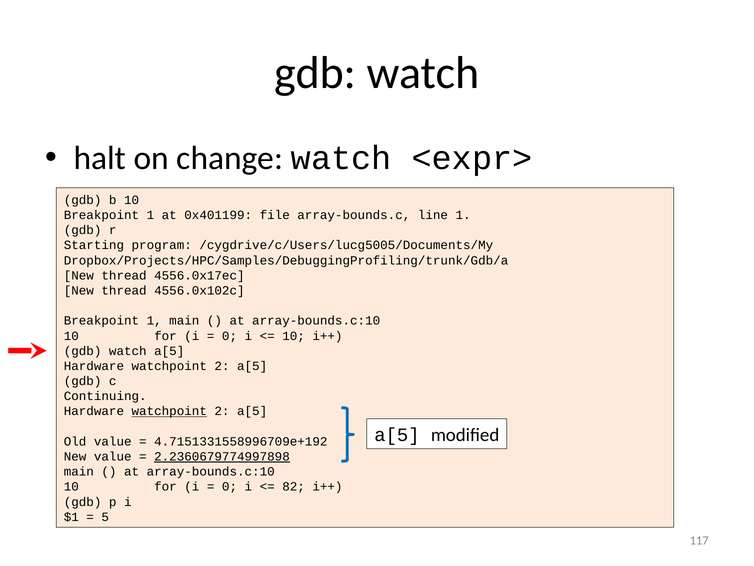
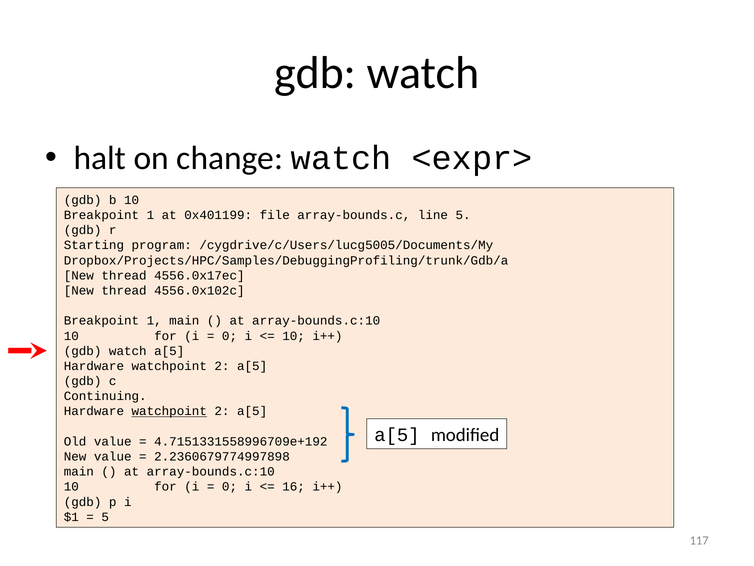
line 1: 1 -> 5
2.2360679774997898 underline: present -> none
82: 82 -> 16
